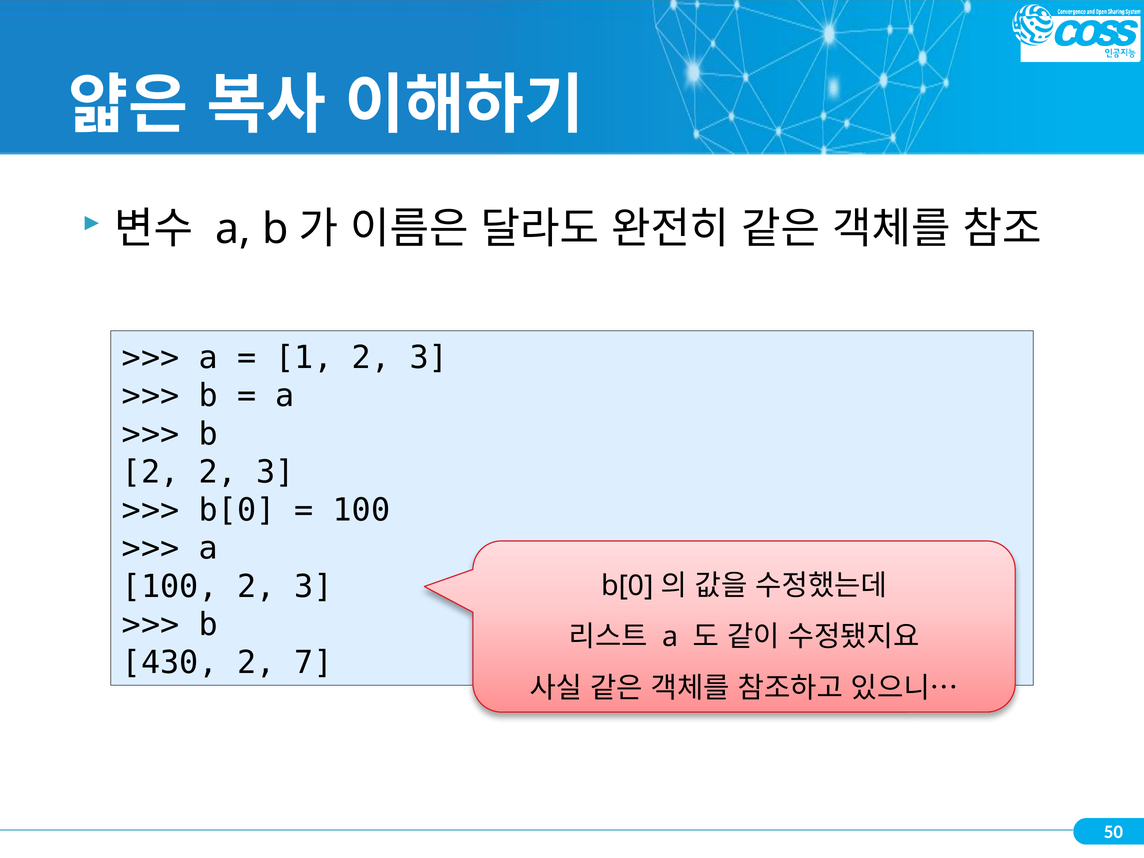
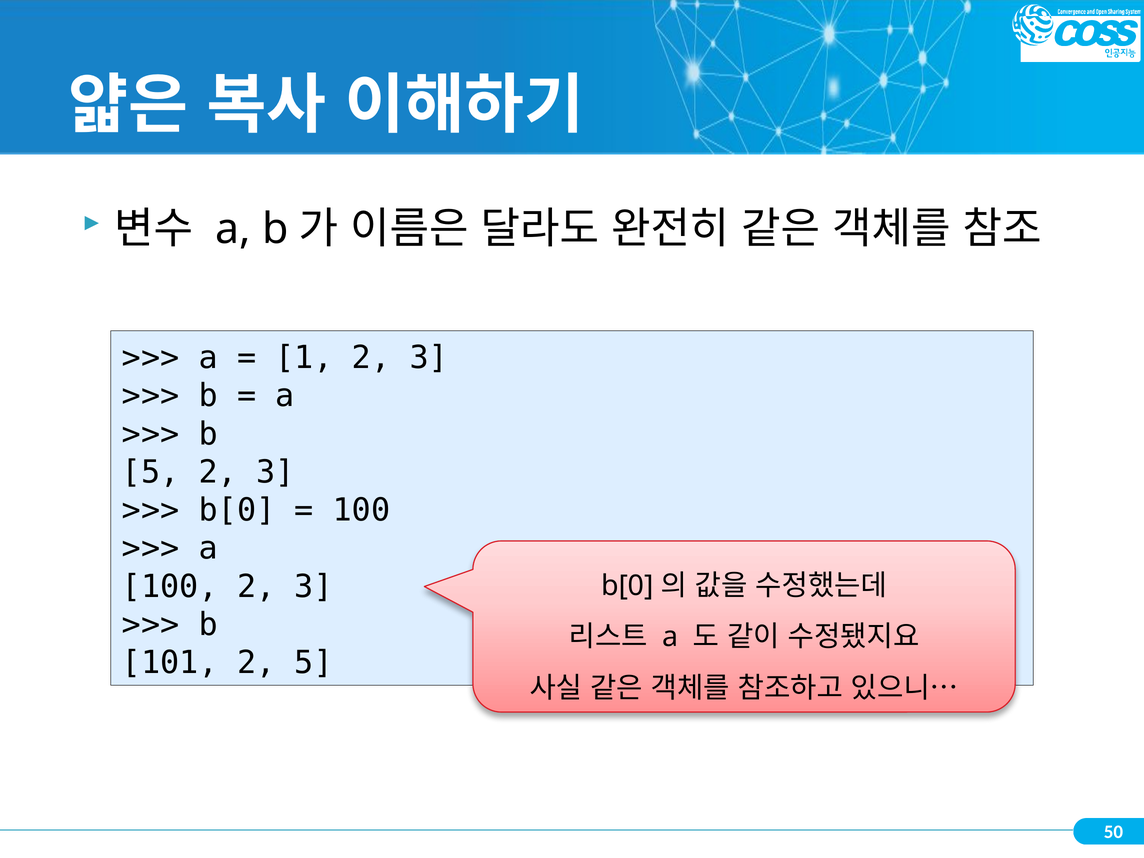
2 at (151, 472): 2 -> 5
430: 430 -> 101
2 7: 7 -> 5
